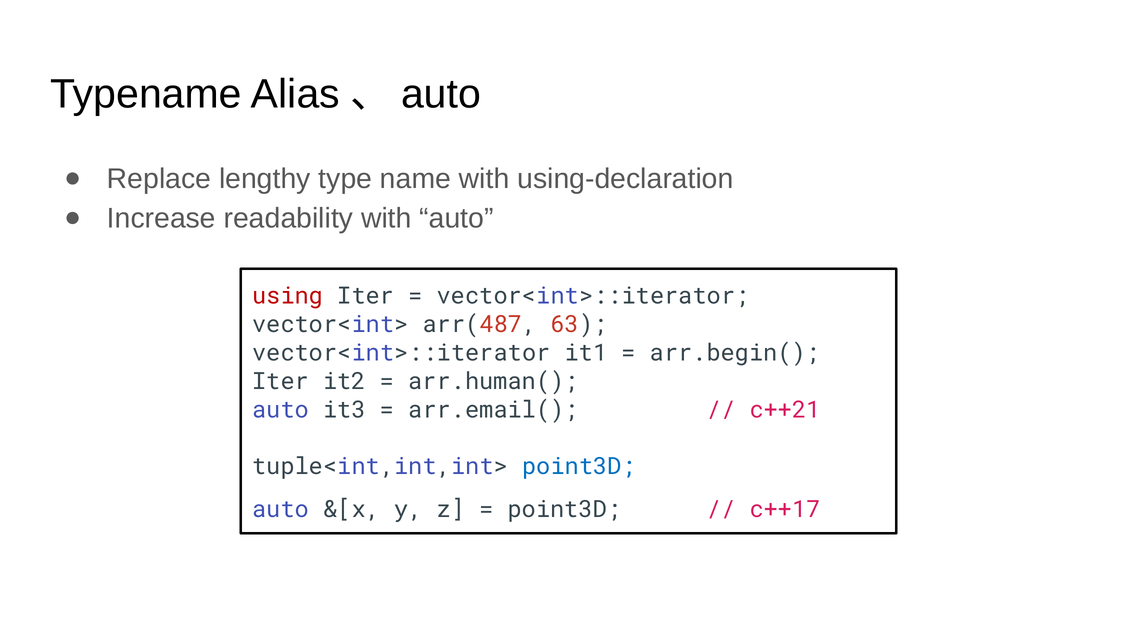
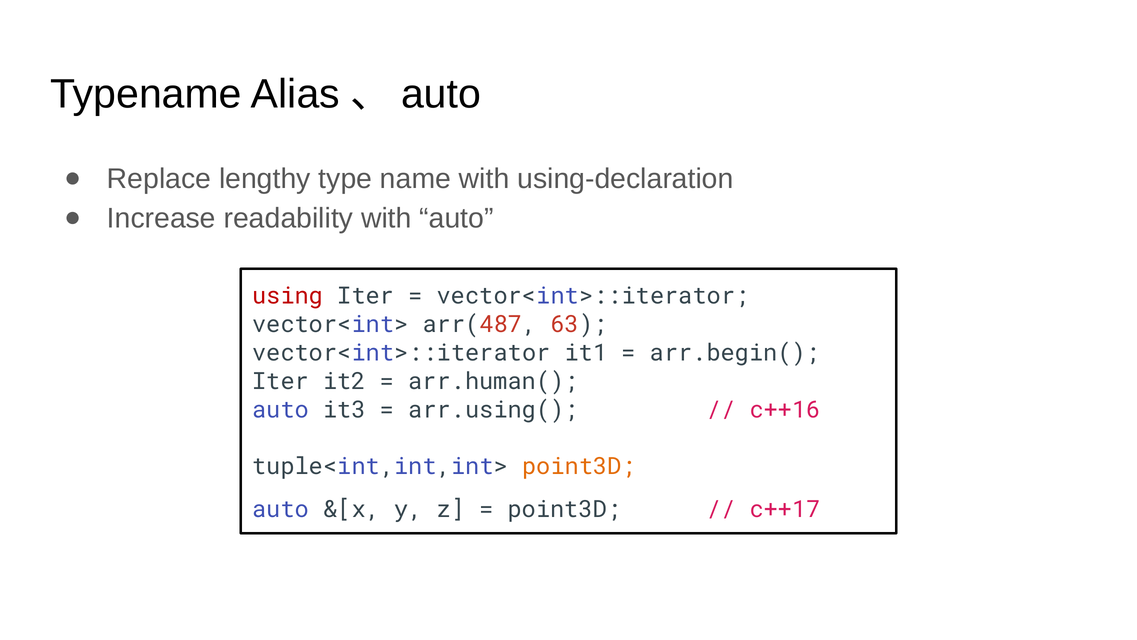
arr.email(: arr.email( -> arr.using(
c++21: c++21 -> c++16
point3D at (579, 466) colour: blue -> orange
